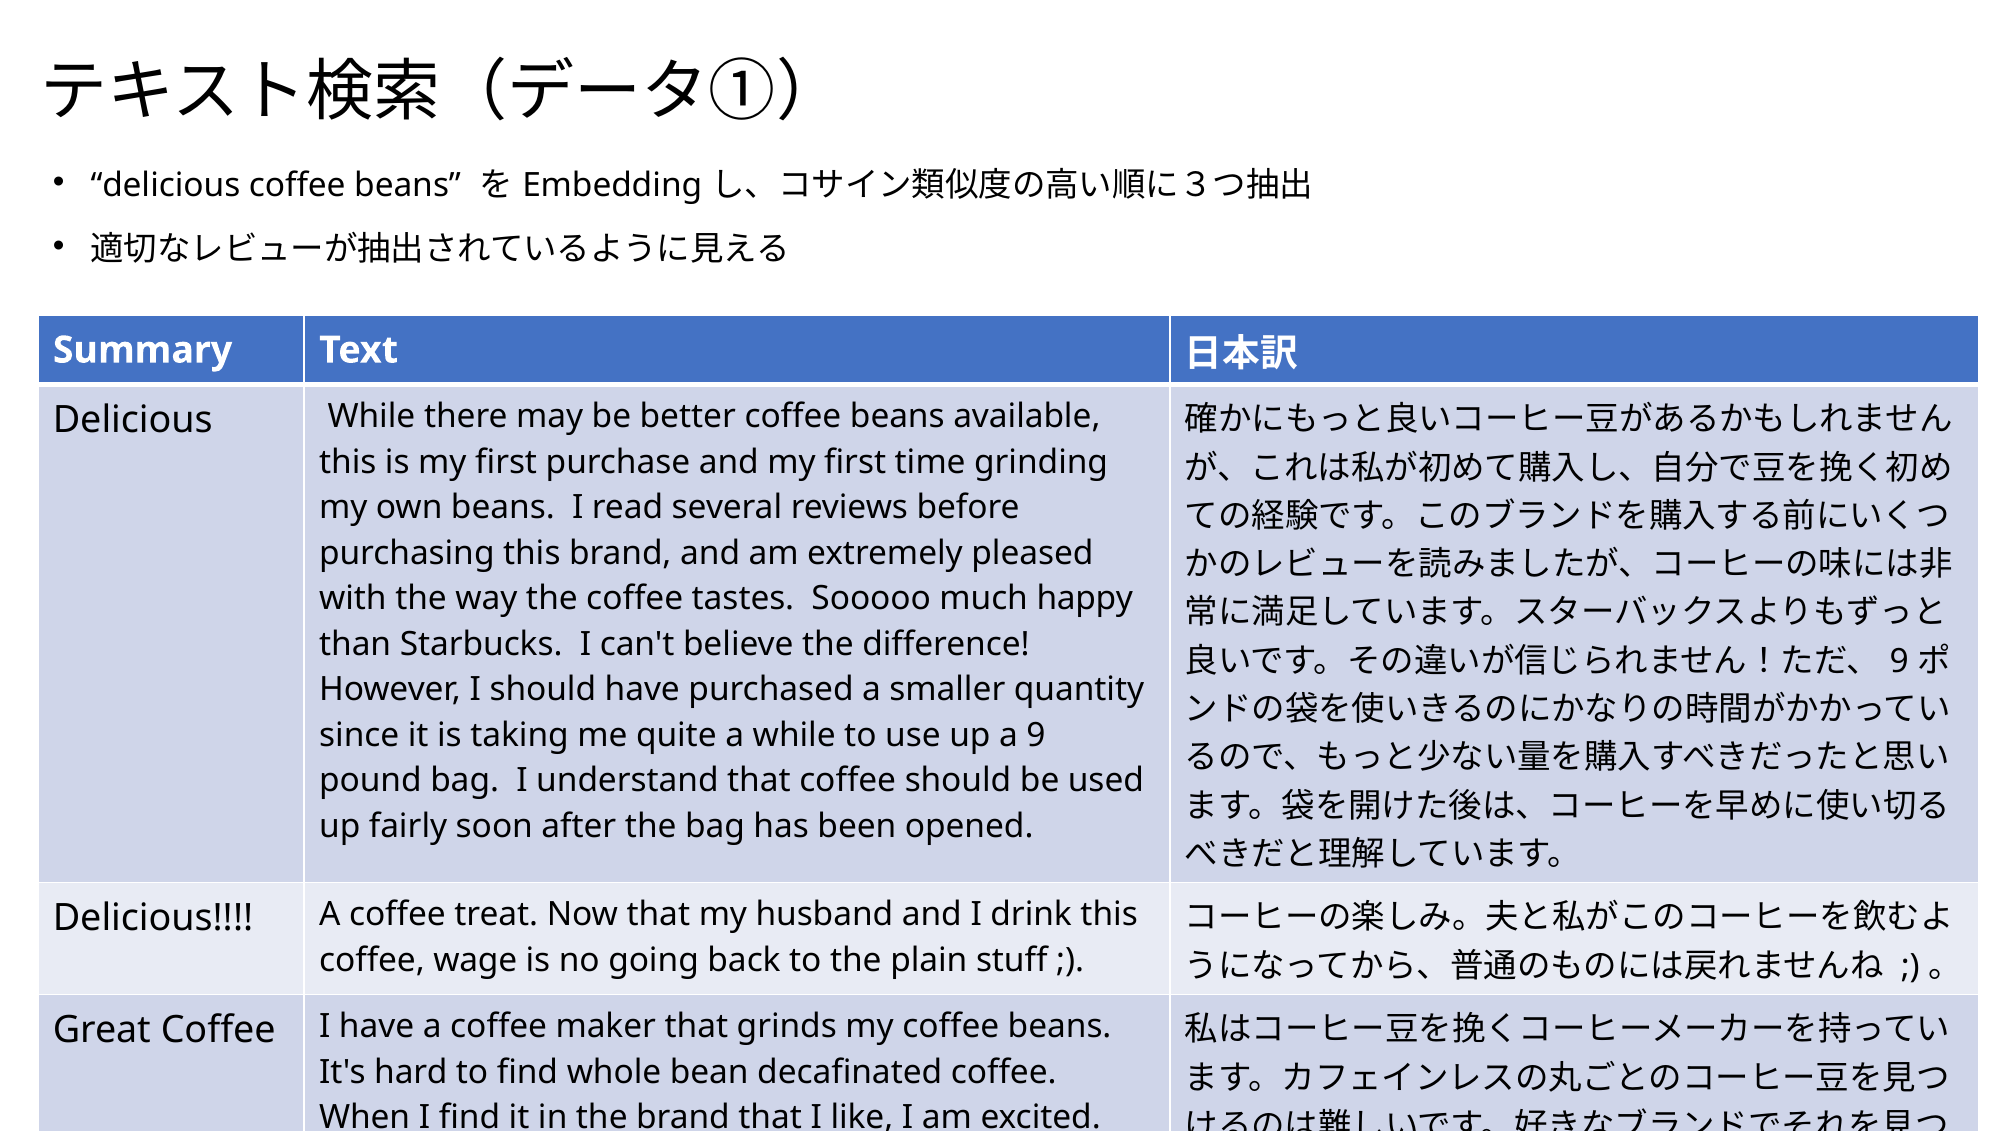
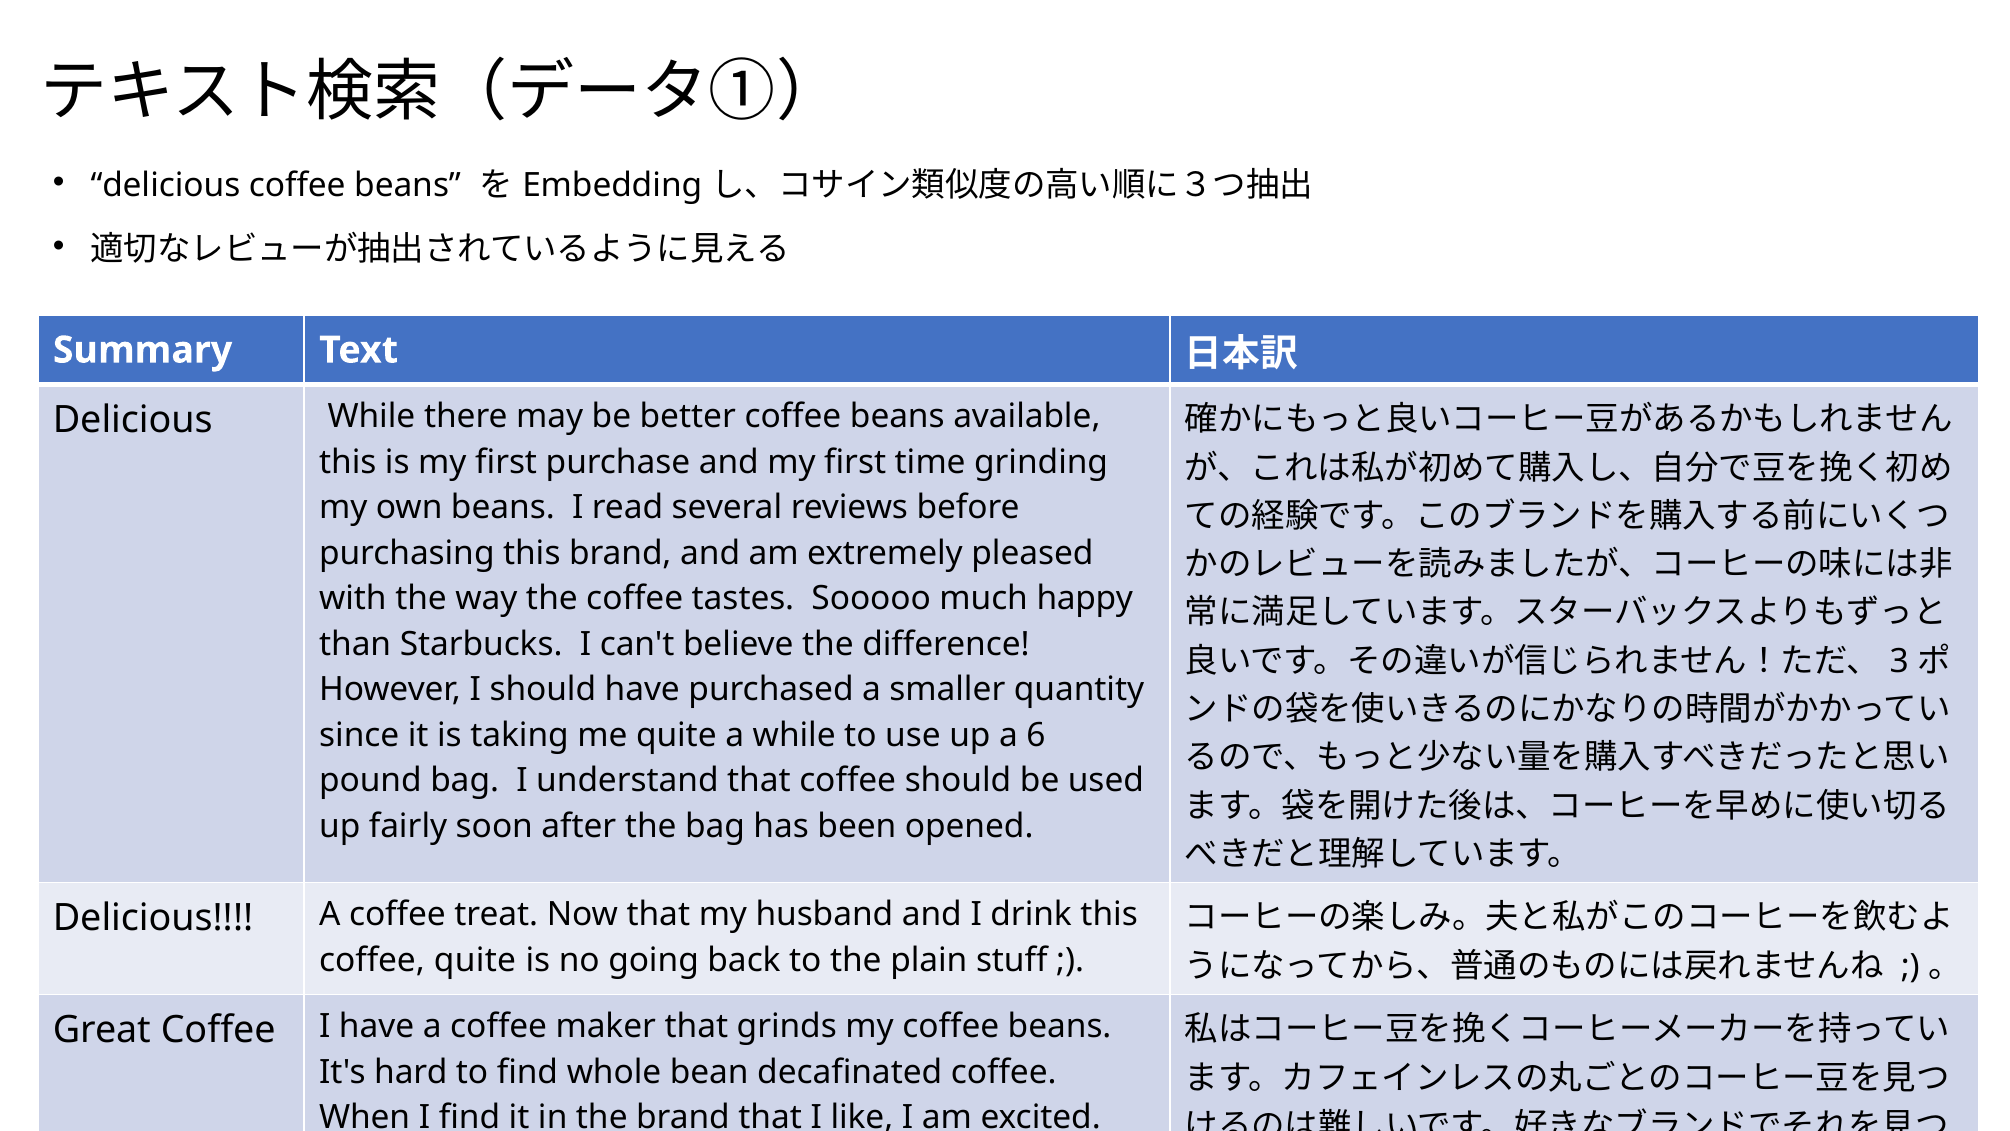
9 at (1899, 661): 9 -> 3
a 9: 9 -> 6
coffee wage: wage -> quite
